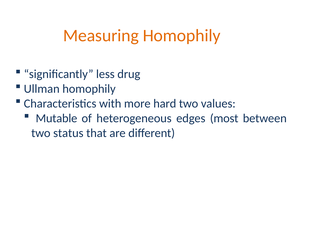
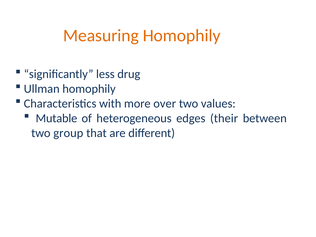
hard: hard -> over
most: most -> their
status: status -> group
